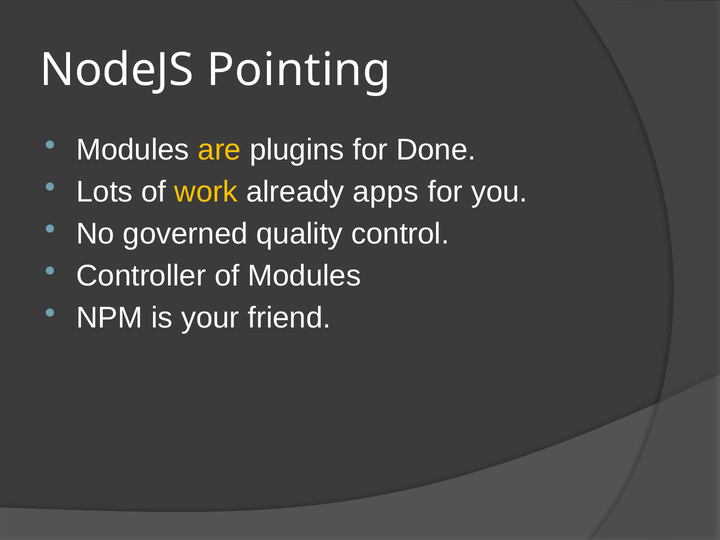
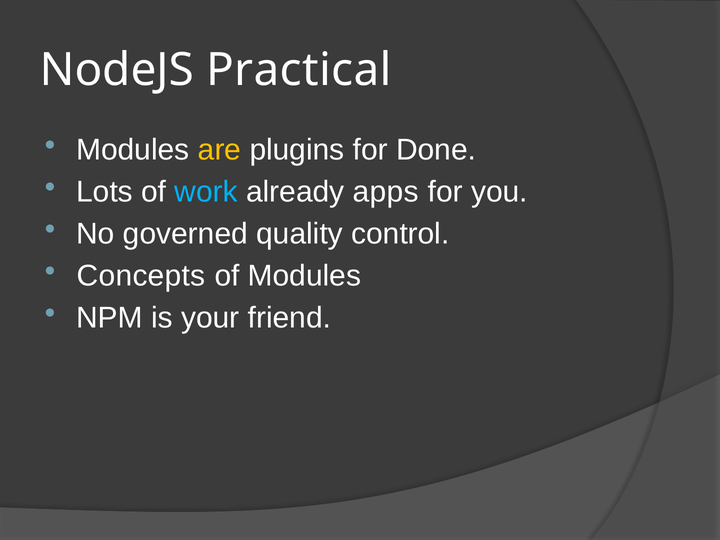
Pointing: Pointing -> Practical
work colour: yellow -> light blue
Controller: Controller -> Concepts
